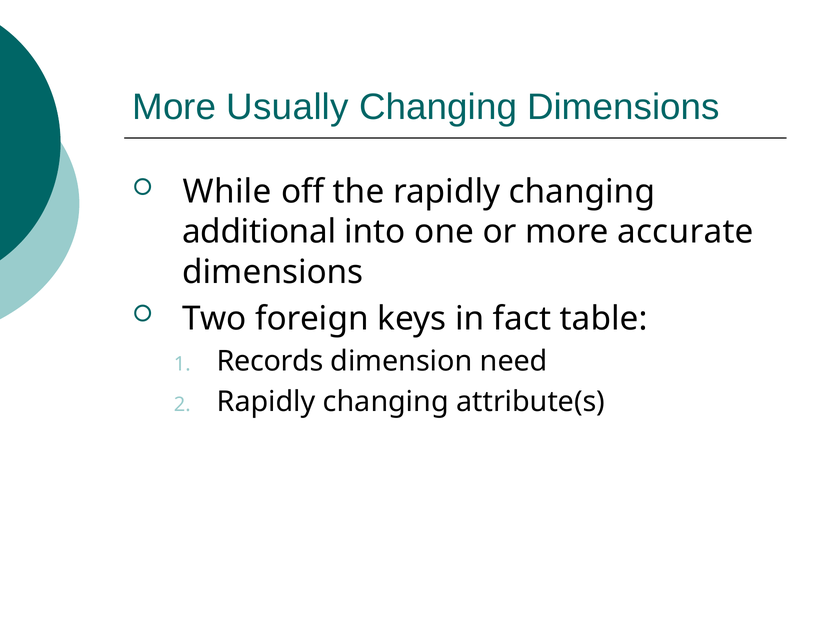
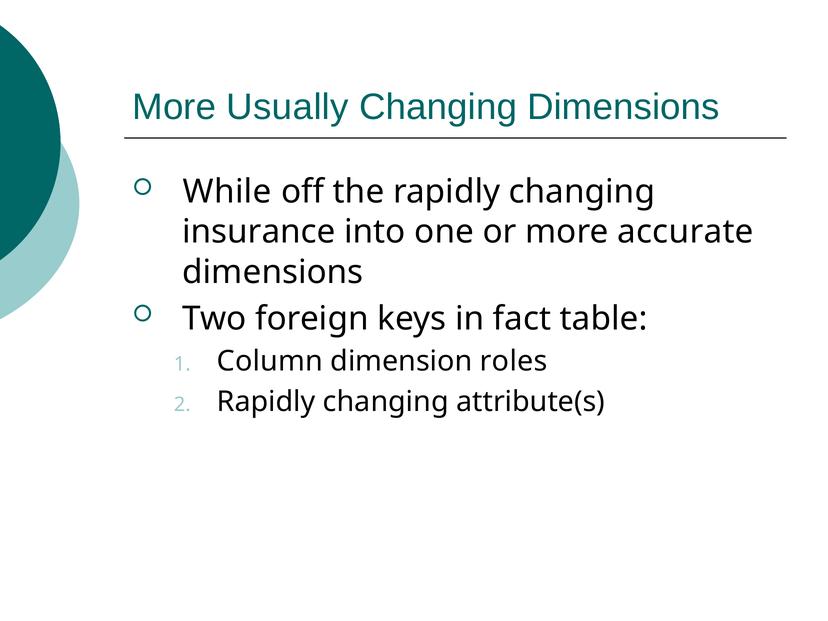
additional: additional -> insurance
Records: Records -> Column
need: need -> roles
